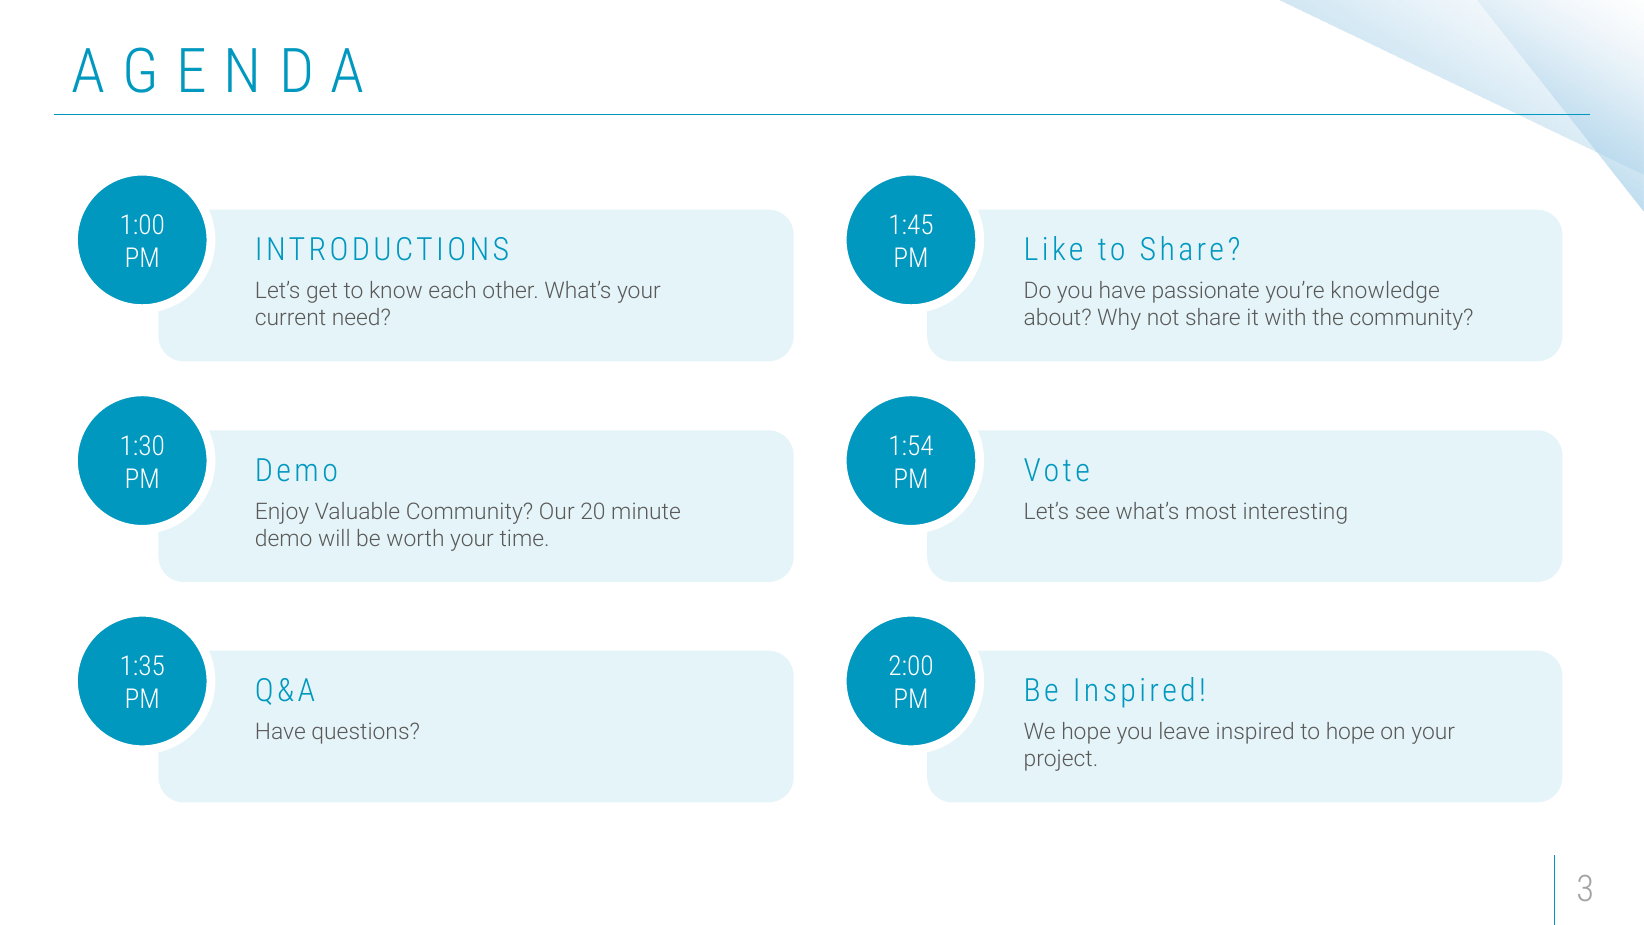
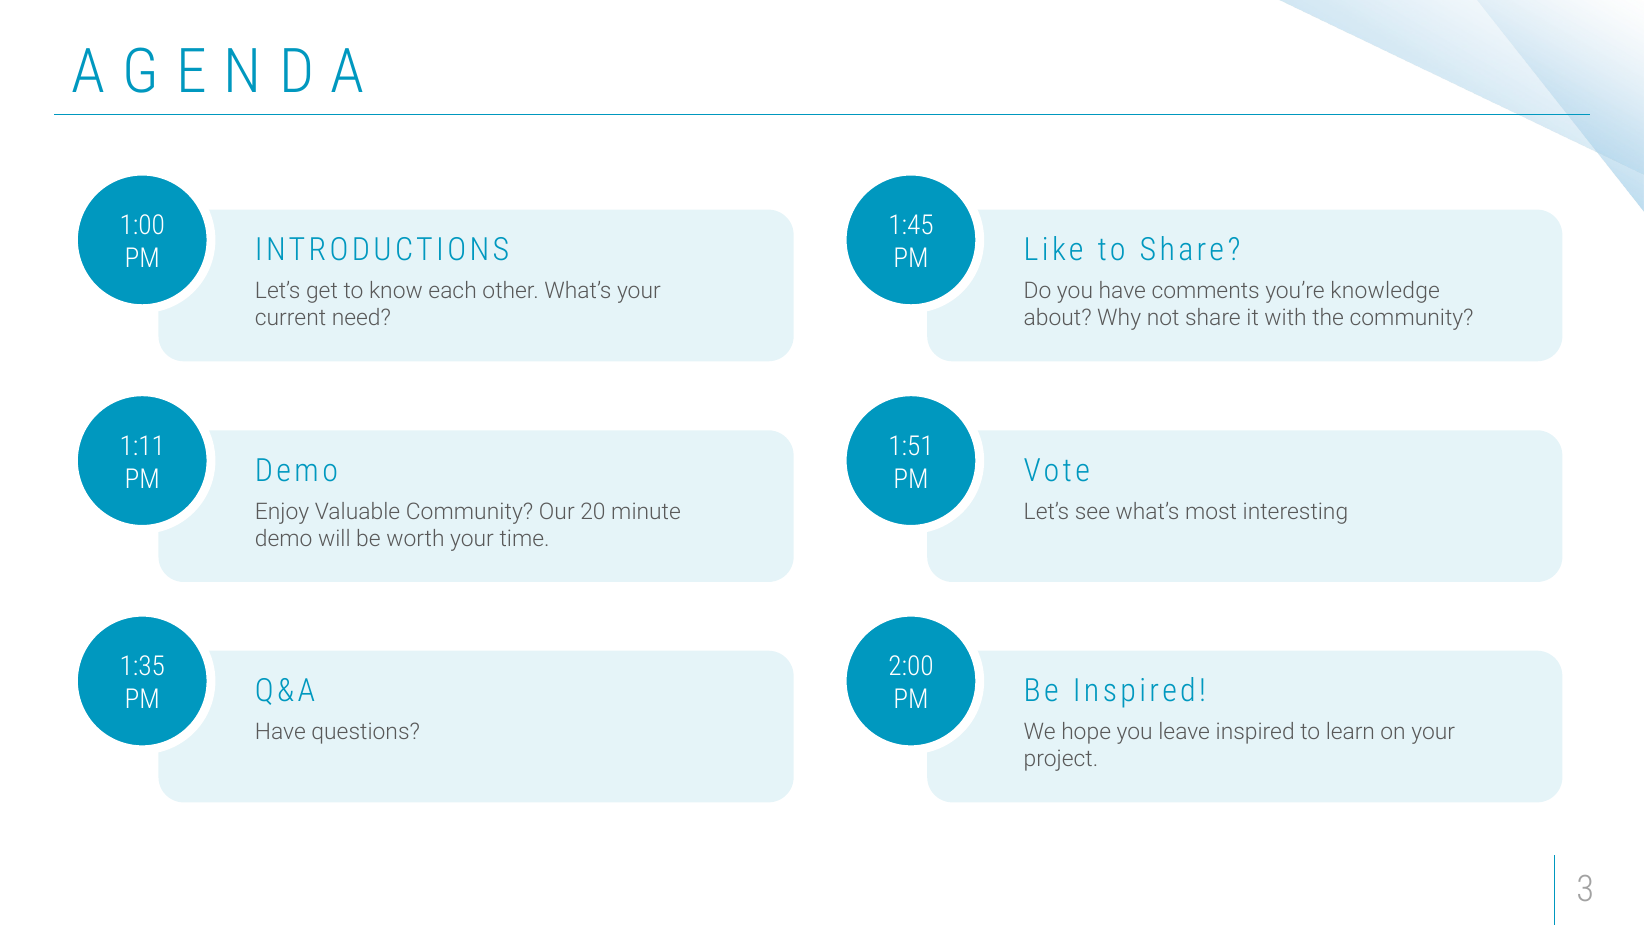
passionate: passionate -> comments
1:30: 1:30 -> 1:11
1:54: 1:54 -> 1:51
to hope: hope -> learn
